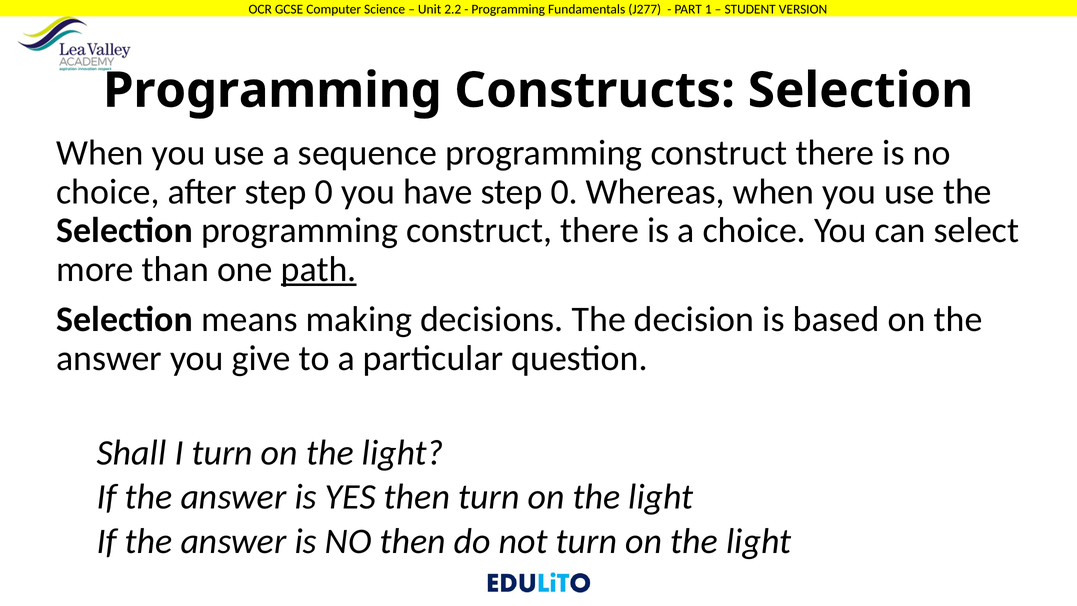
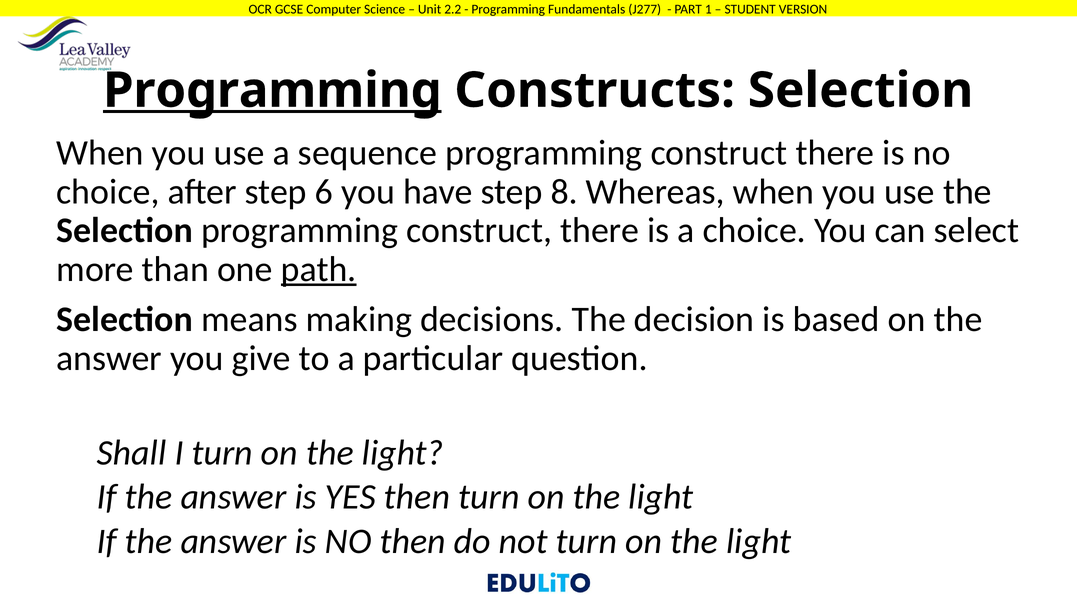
Programming at (272, 90) underline: none -> present
after step 0: 0 -> 6
have step 0: 0 -> 8
